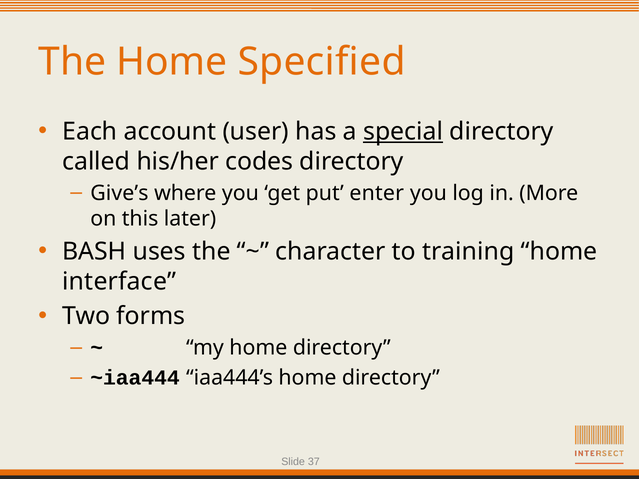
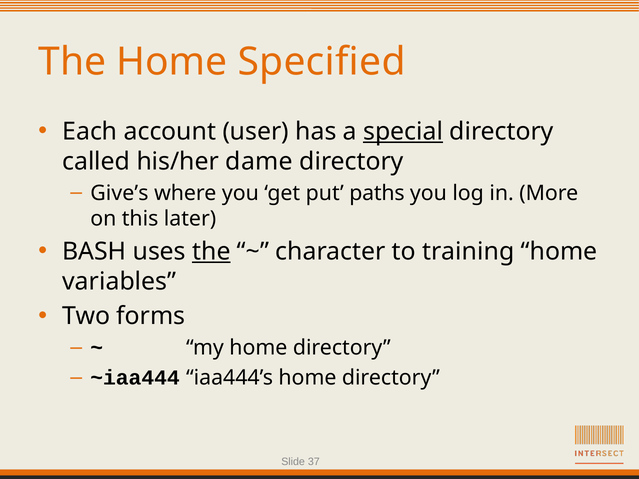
codes: codes -> dame
enter: enter -> paths
the at (211, 252) underline: none -> present
interface: interface -> variables
